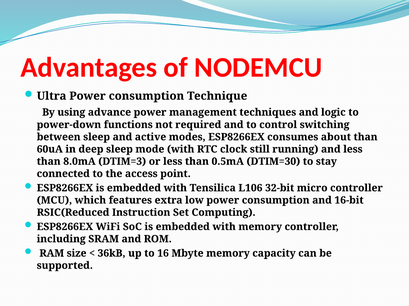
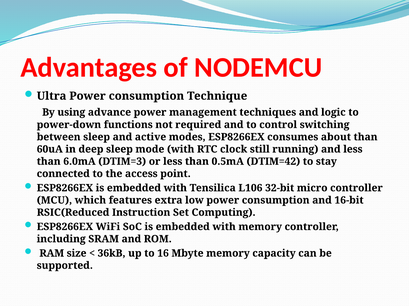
8.0mA: 8.0mA -> 6.0mA
DTIM=30: DTIM=30 -> DTIM=42
